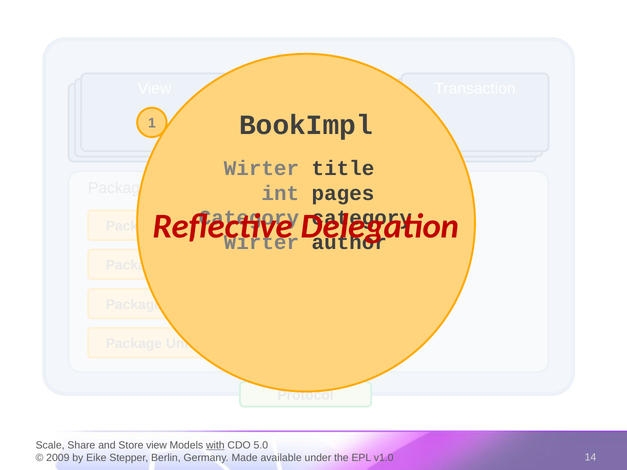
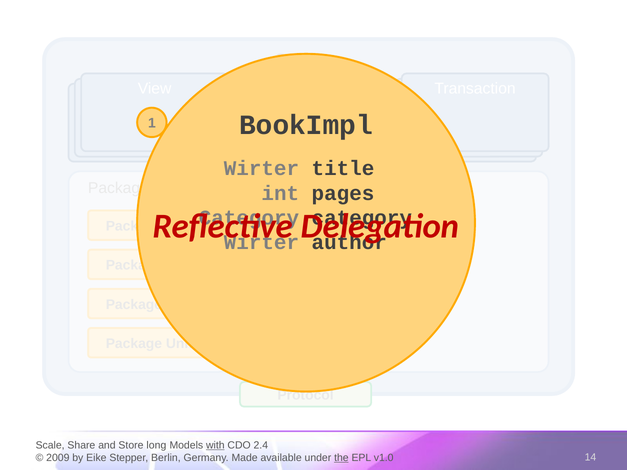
Store view: view -> long
5.0: 5.0 -> 2.4
the underline: none -> present
